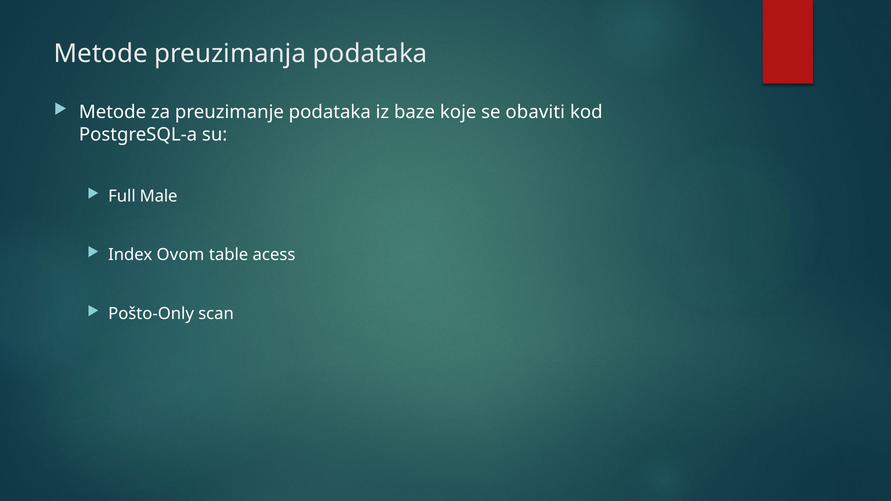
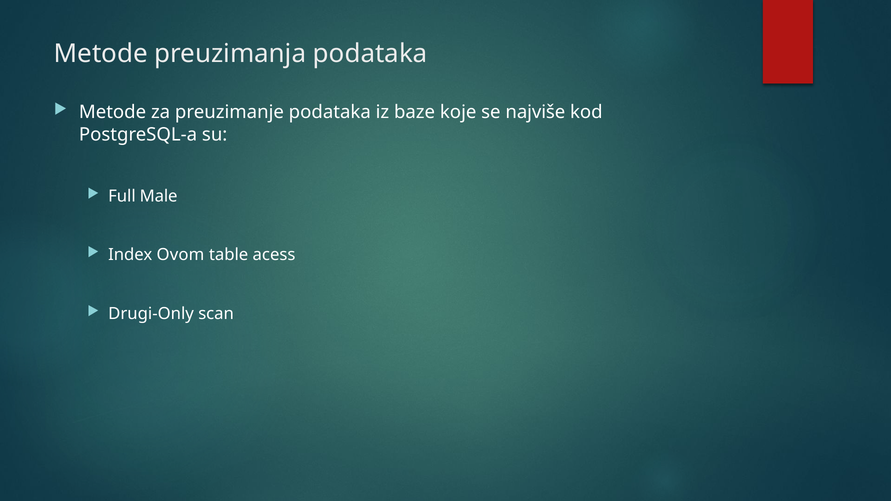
obaviti: obaviti -> najviše
Pošto-Only: Pošto-Only -> Drugi-Only
